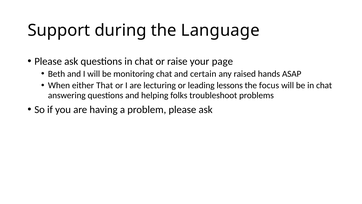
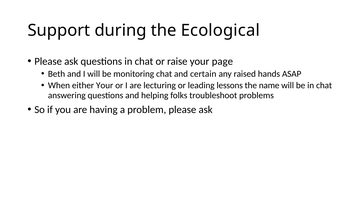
Language: Language -> Ecological
either That: That -> Your
focus: focus -> name
